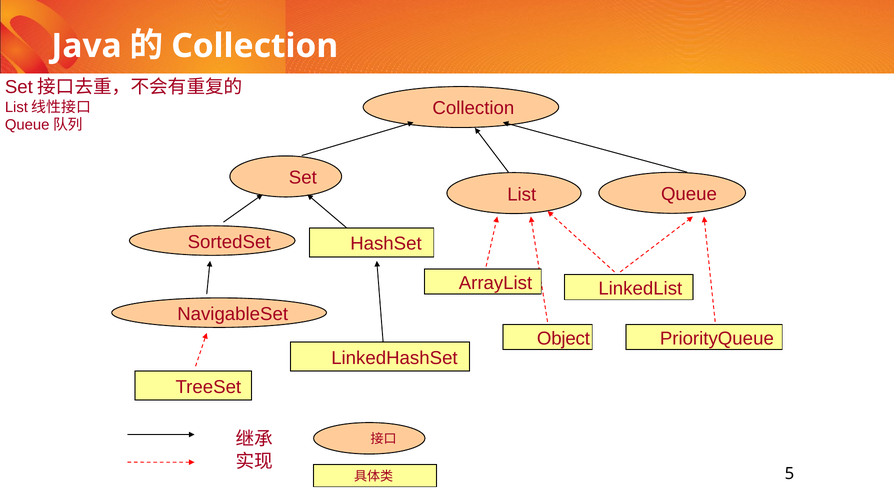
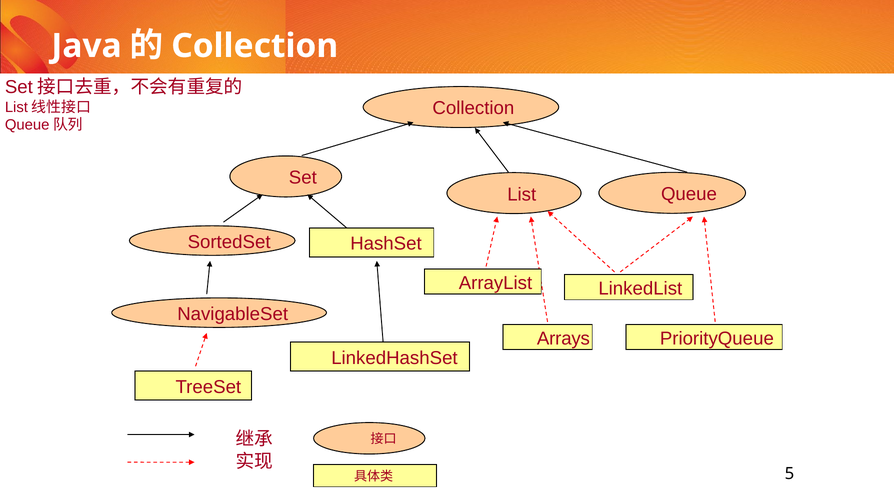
Object: Object -> Arrays
